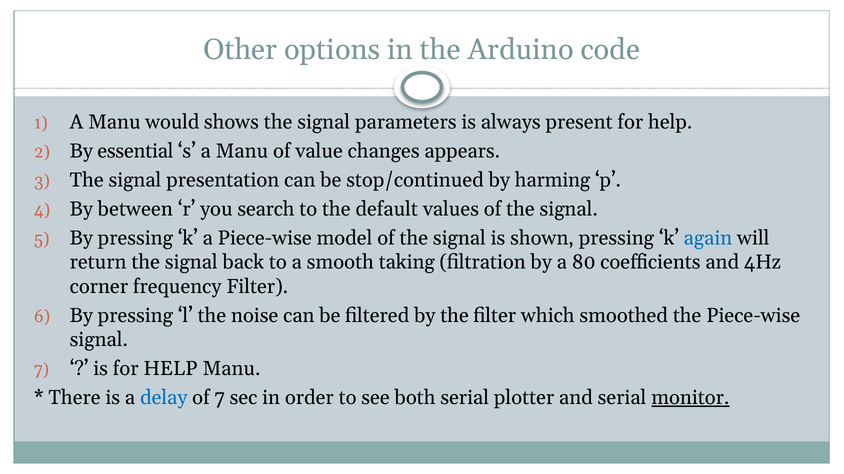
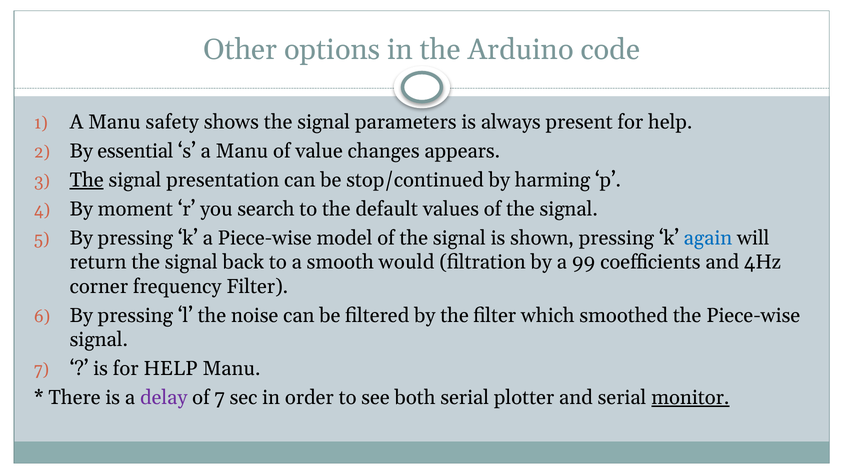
would: would -> safety
The at (87, 180) underline: none -> present
between: between -> moment
taking: taking -> would
80: 80 -> 99
delay colour: blue -> purple
